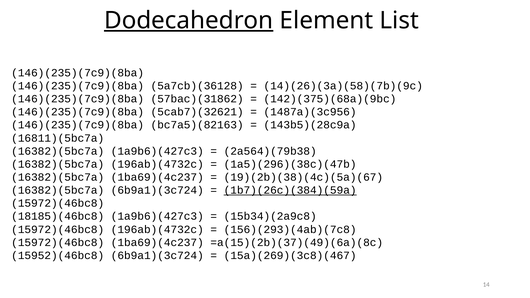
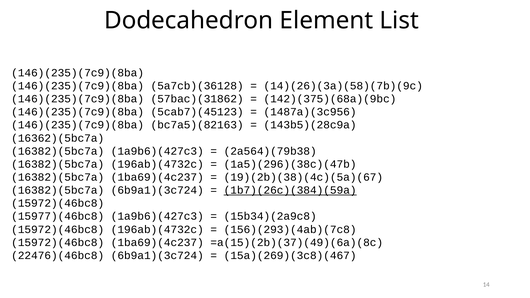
Dodecahedron underline: present -> none
5cab7)(32621: 5cab7)(32621 -> 5cab7)(45123
16811)(5bc7a: 16811)(5bc7a -> 16362)(5bc7a
18185)(46bc8: 18185)(46bc8 -> 15977)(46bc8
15952)(46bc8: 15952)(46bc8 -> 22476)(46bc8
